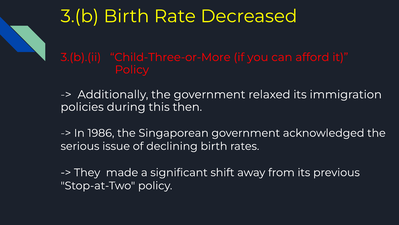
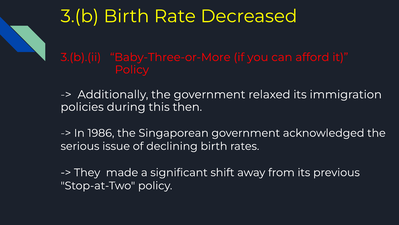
Child-Three-or-More: Child-Three-or-More -> Baby-Three-or-More
